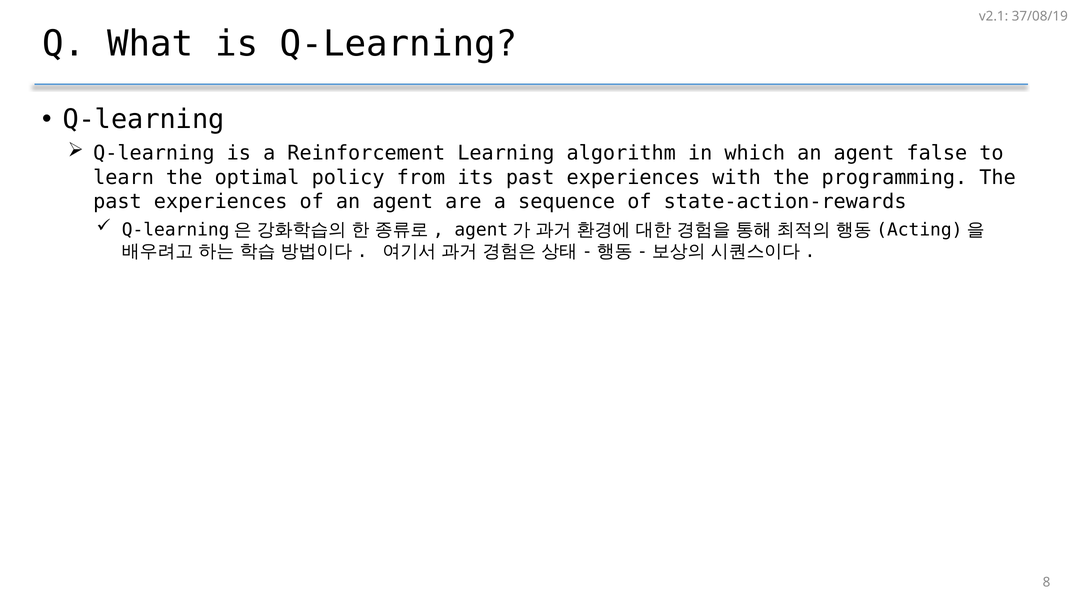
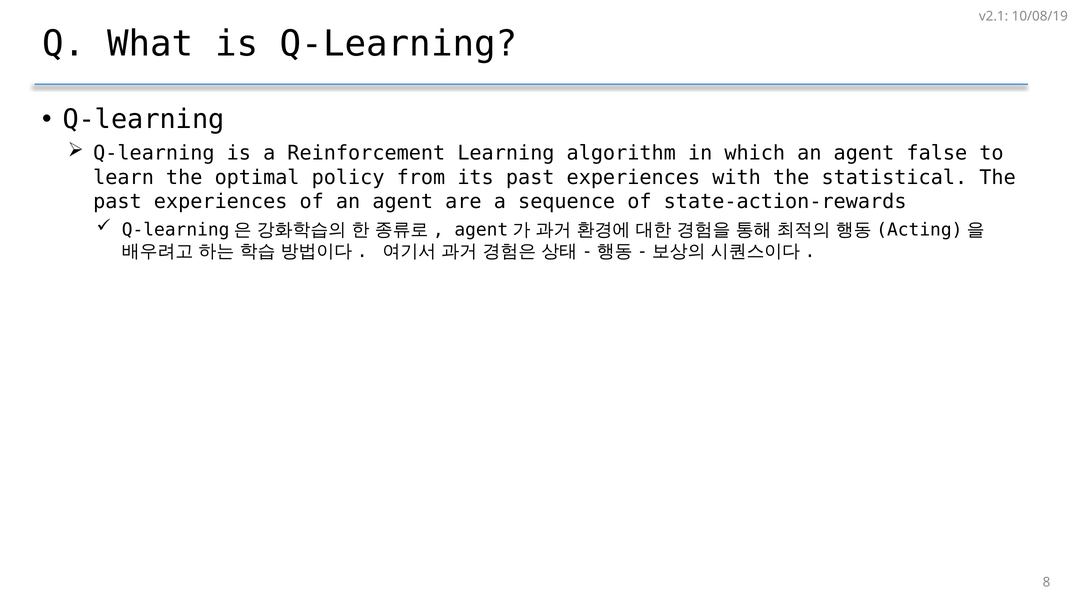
37/08/19: 37/08/19 -> 10/08/19
programming: programming -> statistical
